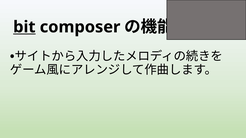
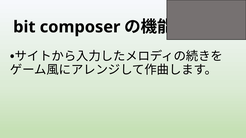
bit underline: present -> none
